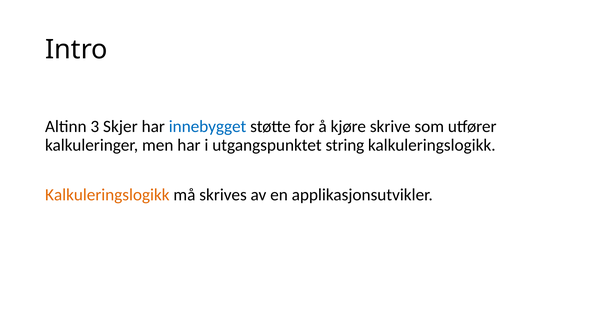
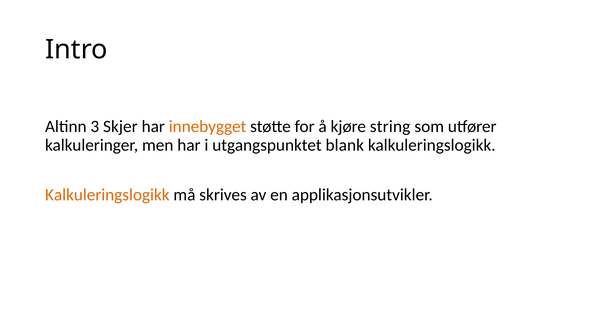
innebygget colour: blue -> orange
skrive: skrive -> string
string: string -> blank
